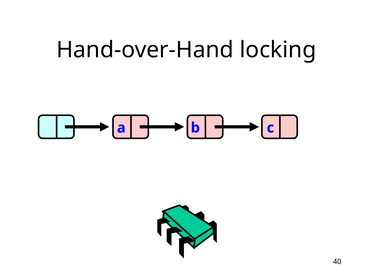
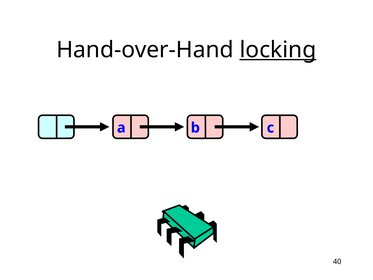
locking underline: none -> present
